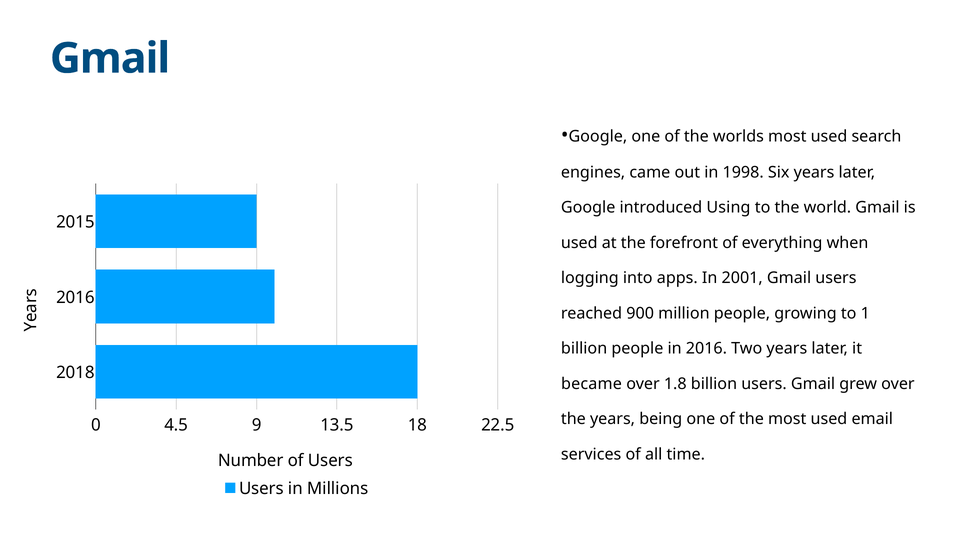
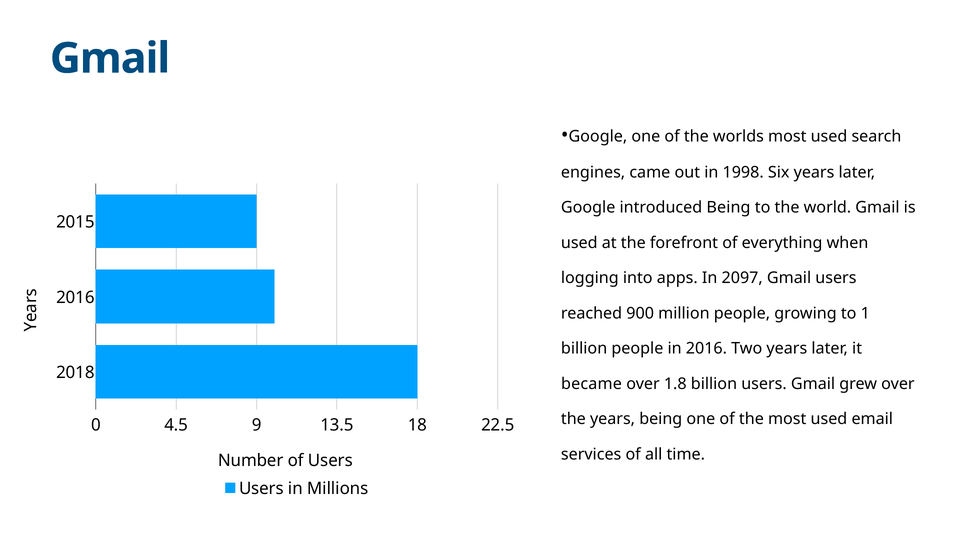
introduced Using: Using -> Being
2001: 2001 -> 2097
